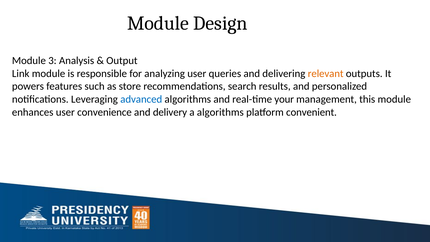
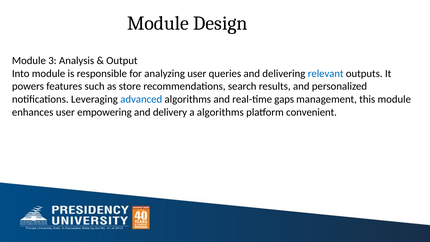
Link: Link -> Into
relevant colour: orange -> blue
your: your -> gaps
convenience: convenience -> empowering
